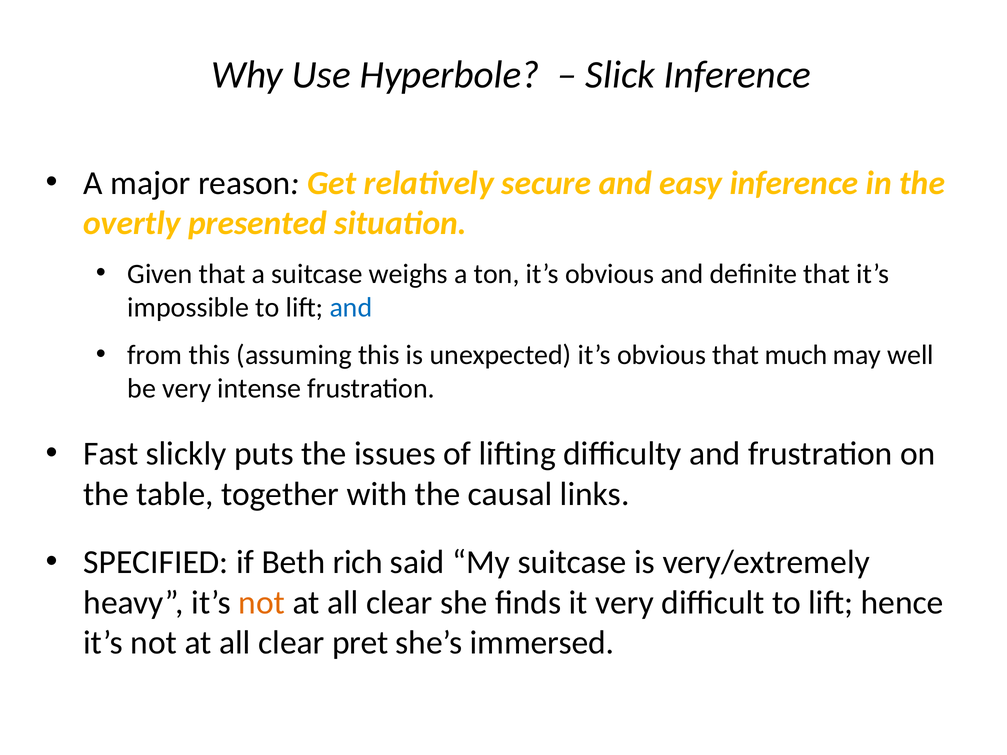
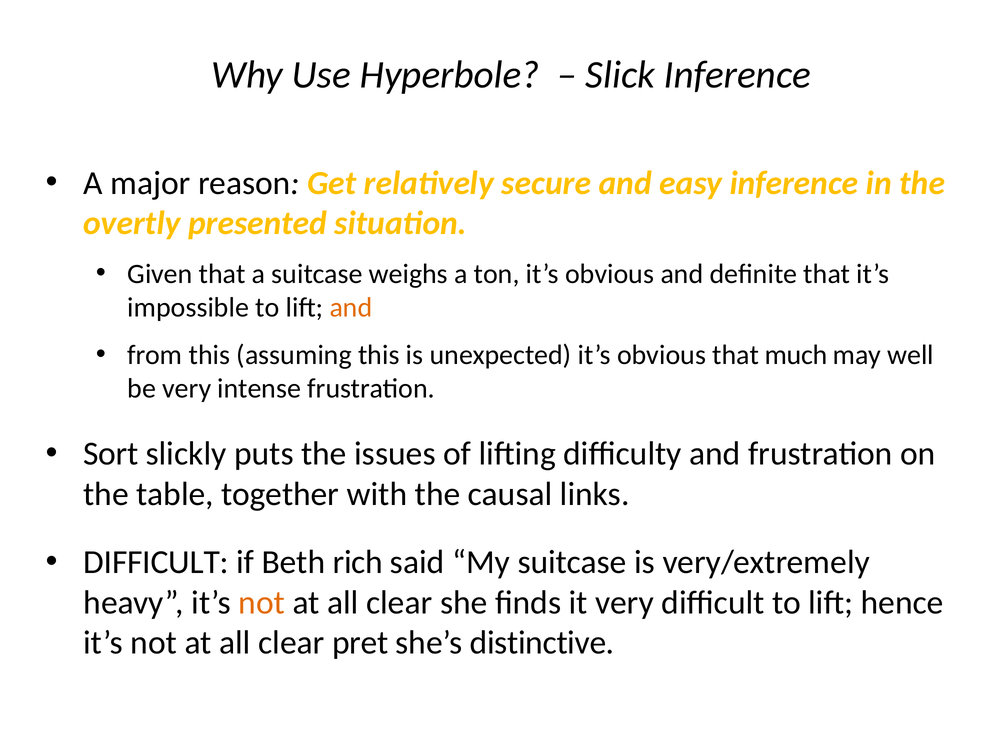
and at (351, 307) colour: blue -> orange
Fast: Fast -> Sort
SPECIFIED at (156, 563): SPECIFIED -> DIFFICULT
immersed: immersed -> distinctive
